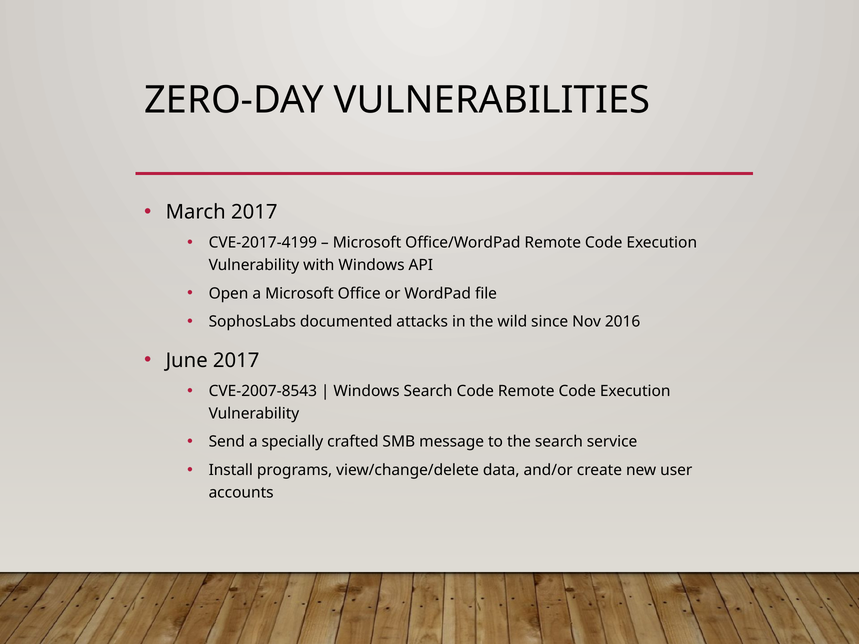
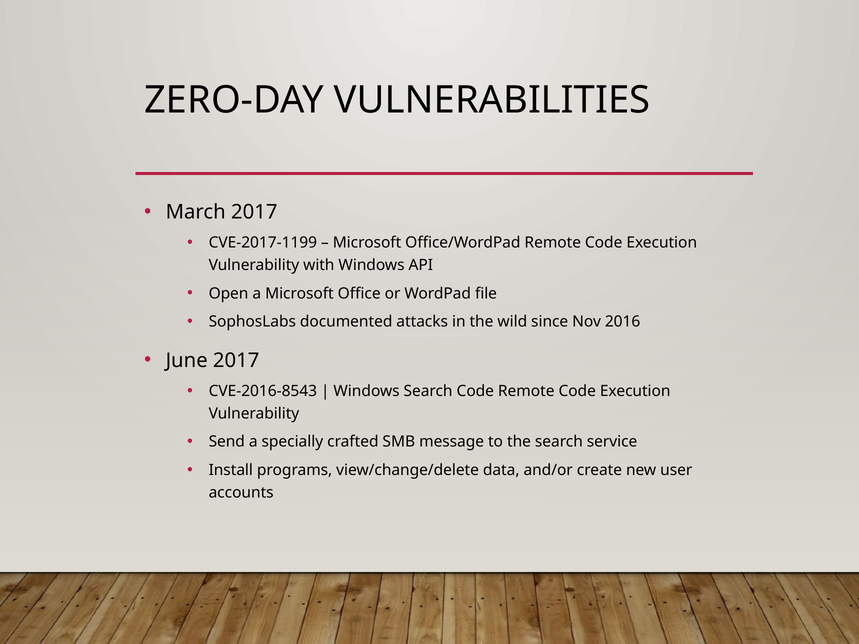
CVE-2017-4199: CVE-2017-4199 -> CVE-2017-1199
CVE-2007-8543: CVE-2007-8543 -> CVE-2016-8543
